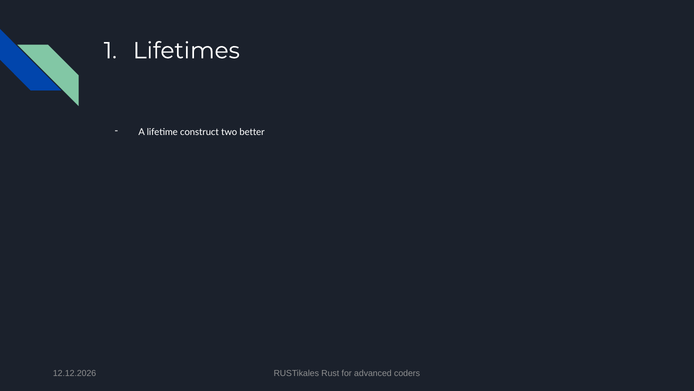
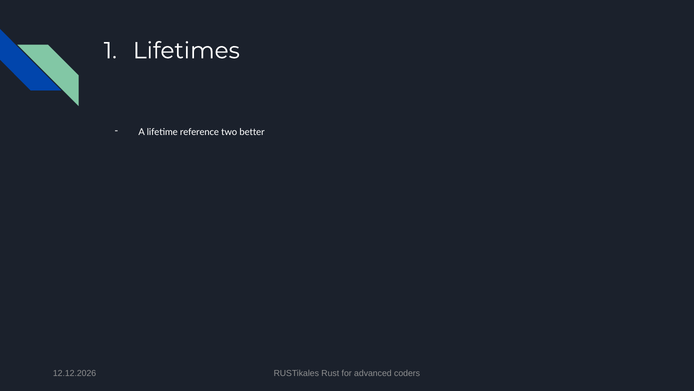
construct: construct -> reference
